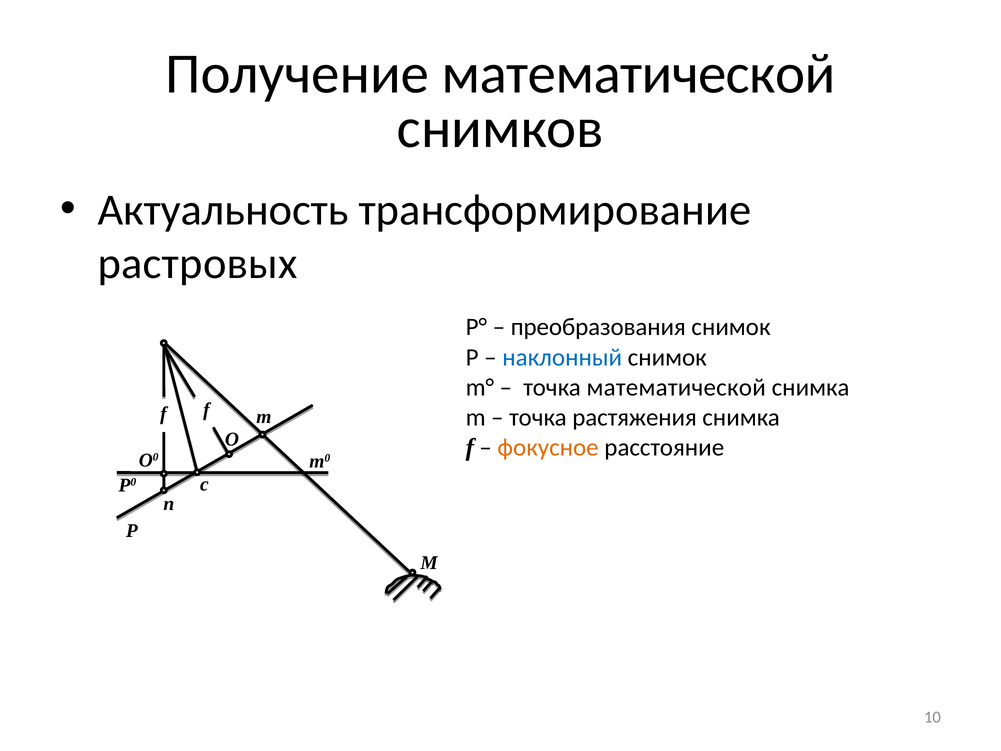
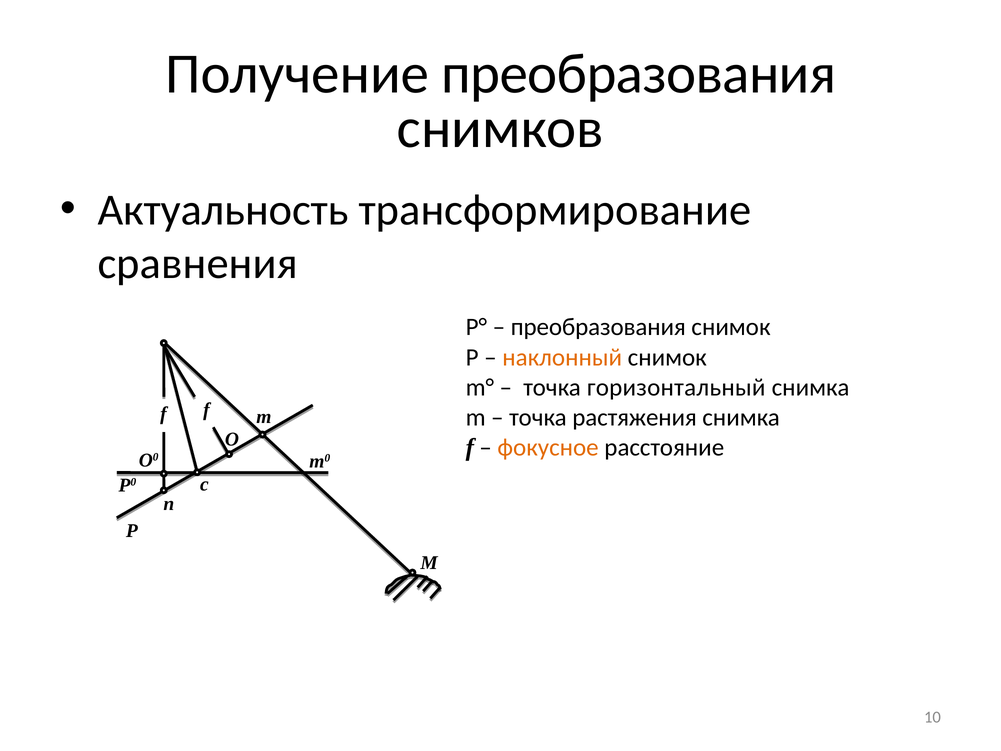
Получение математической: математической -> преобразования
растровых: растровых -> сравнения
наклонный colour: blue -> orange
точка математической: математической -> горизонтальный
